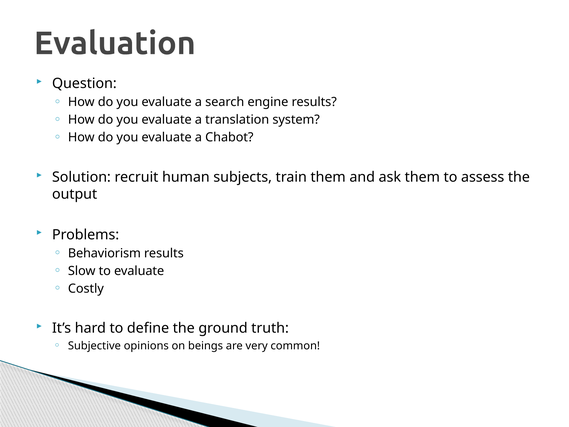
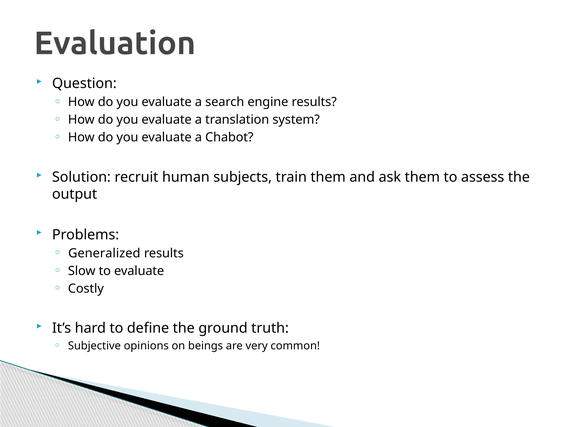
Behaviorism: Behaviorism -> Generalized
